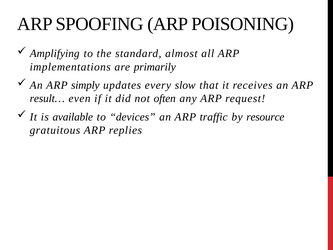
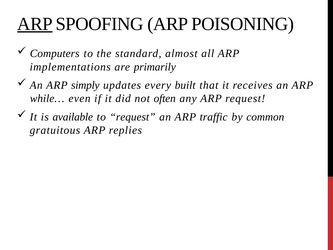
ARP at (35, 24) underline: none -> present
Amplifying: Amplifying -> Computers
slow: slow -> built
result…: result… -> while…
to devices: devices -> request
resource: resource -> common
